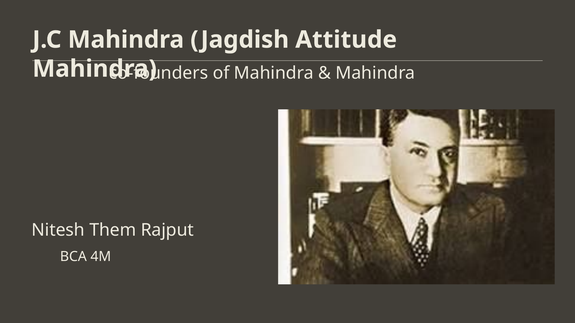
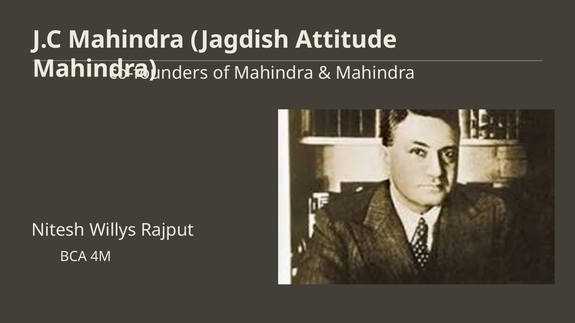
Them: Them -> Willys
